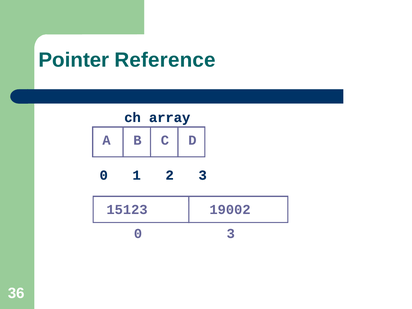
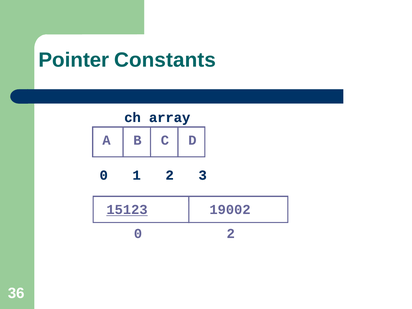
Reference: Reference -> Constants
15123 underline: none -> present
0 3: 3 -> 2
